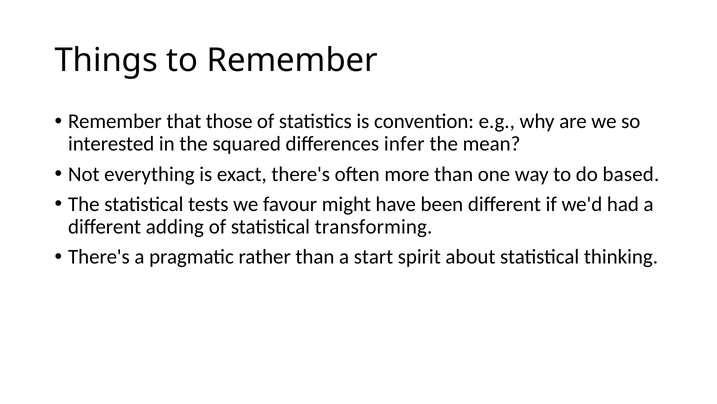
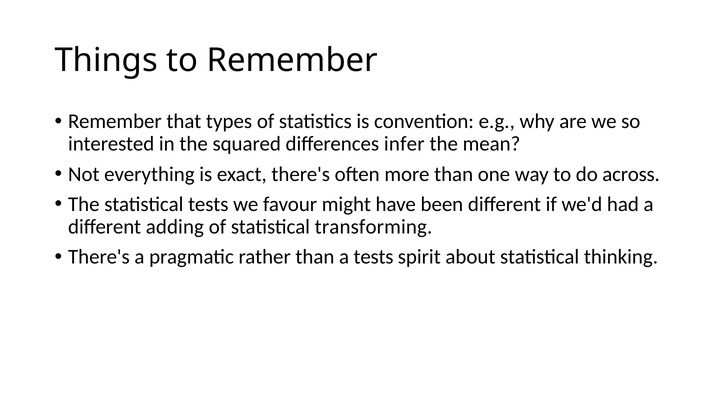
those: those -> types
based: based -> across
a start: start -> tests
